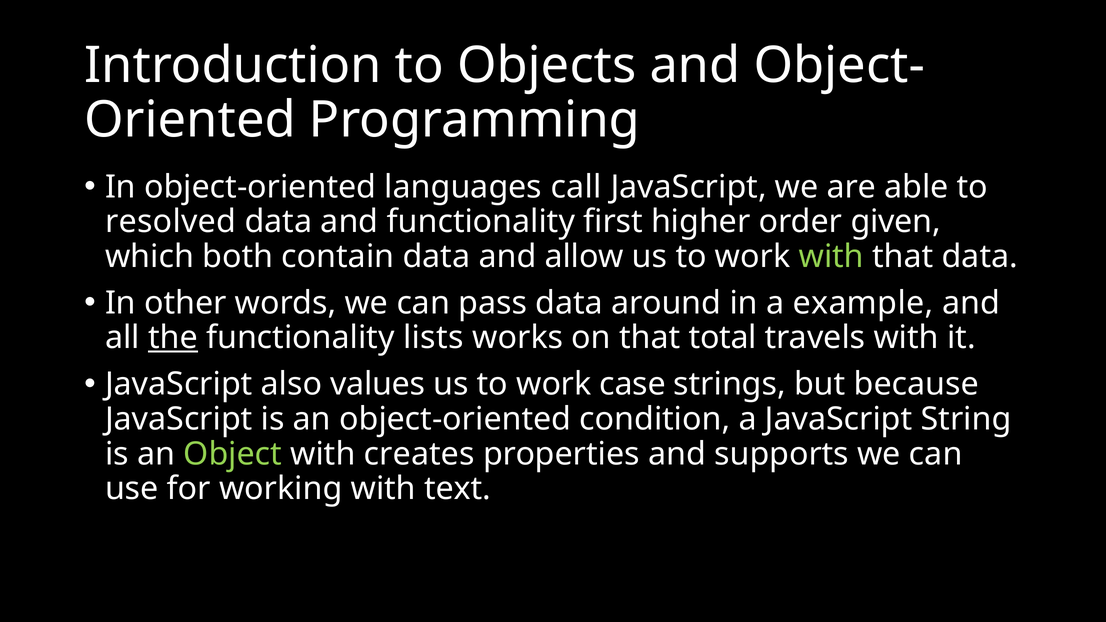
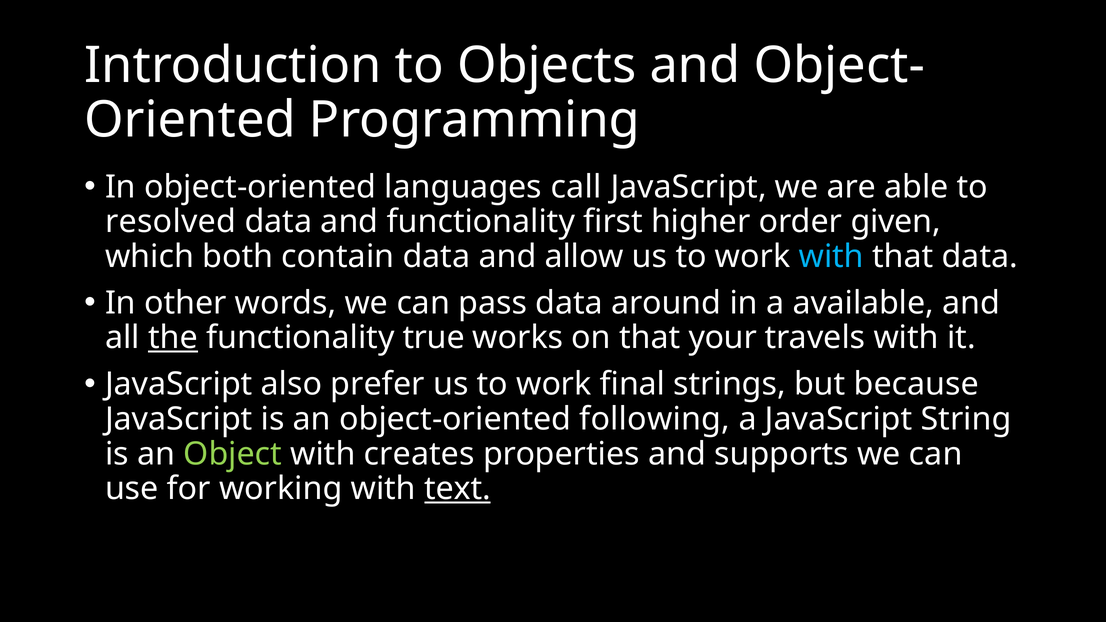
with at (831, 257) colour: light green -> light blue
example: example -> available
lists: lists -> true
total: total -> your
values: values -> prefer
case: case -> final
condition: condition -> following
text underline: none -> present
